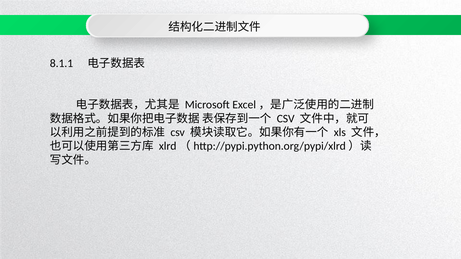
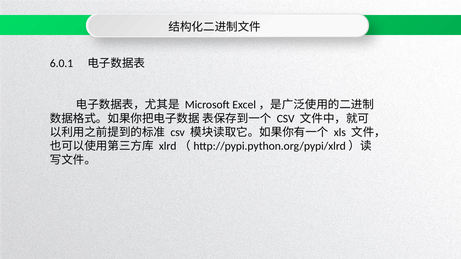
8.1.1: 8.1.1 -> 6.0.1
